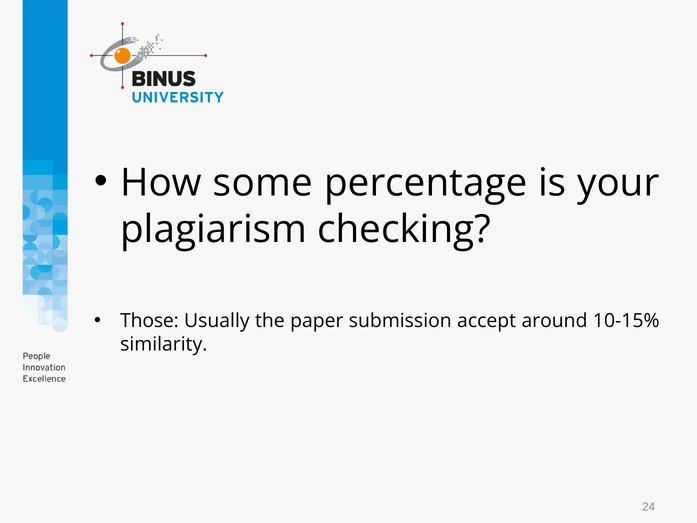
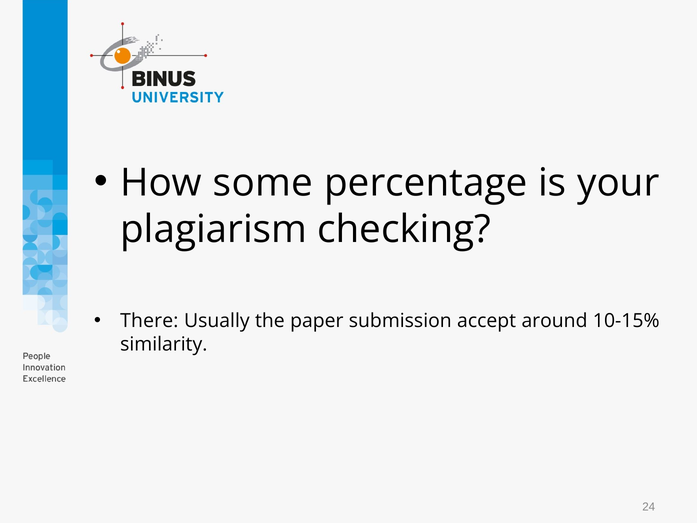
Those: Those -> There
